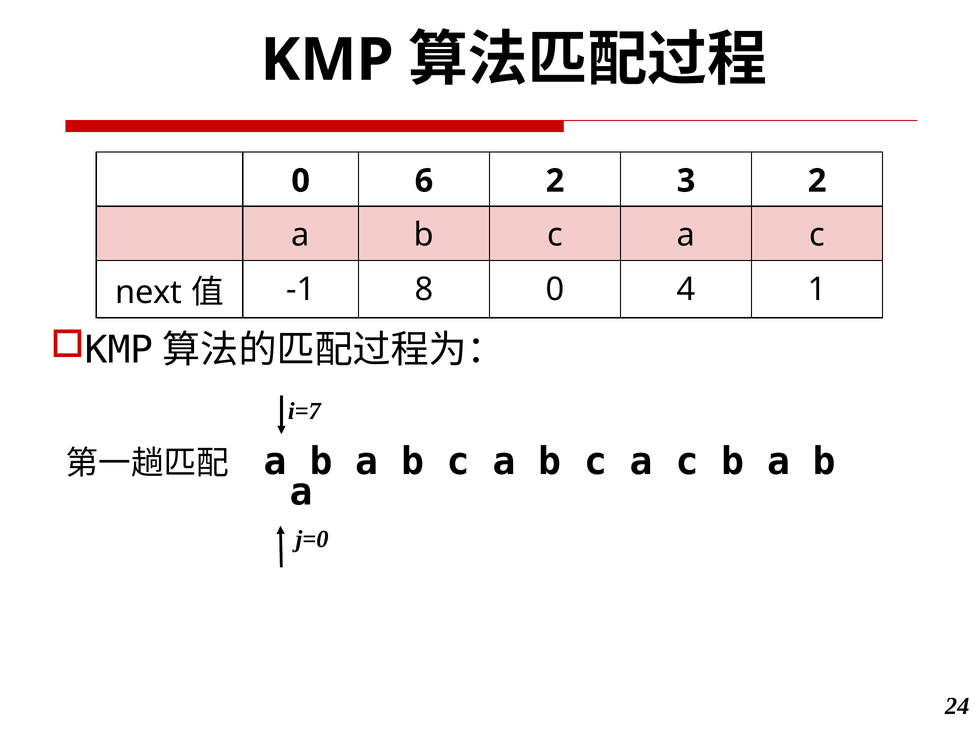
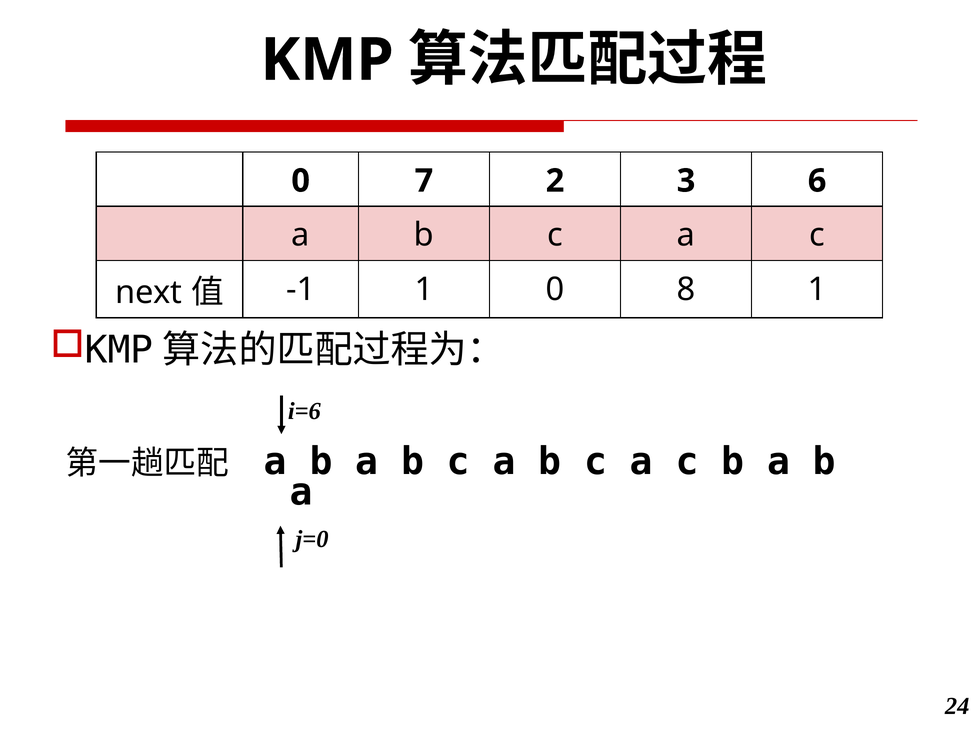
6: 6 -> 7
3 2: 2 -> 6
-1 8: 8 -> 1
4: 4 -> 8
i=7: i=7 -> i=6
